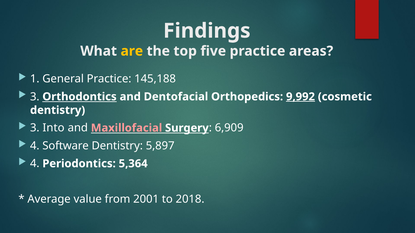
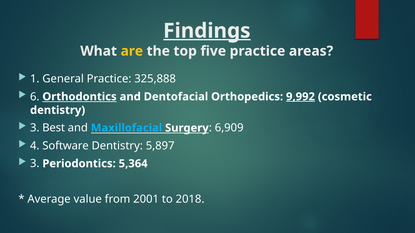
Findings underline: none -> present
145,188: 145,188 -> 325,888
3 at (35, 97): 3 -> 6
Into: Into -> Best
Maxillofacial colour: pink -> light blue
4 at (35, 164): 4 -> 3
